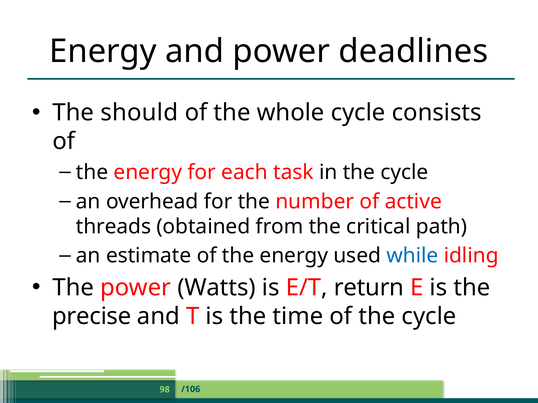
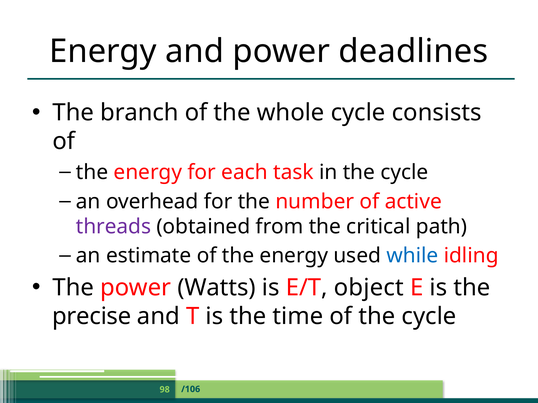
should: should -> branch
threads colour: black -> purple
return: return -> object
